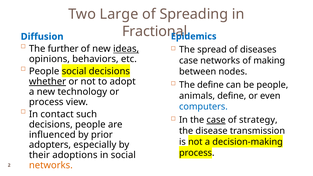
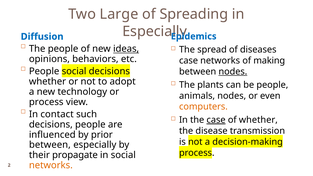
Fractional at (155, 31): Fractional -> Especially
The further: further -> people
nodes at (233, 72) underline: none -> present
whether at (47, 82) underline: present -> none
The define: define -> plants
animals define: define -> nodes
computers colour: blue -> orange
of strategy: strategy -> whether
adopters at (50, 145): adopters -> between
adoptions: adoptions -> propagate
